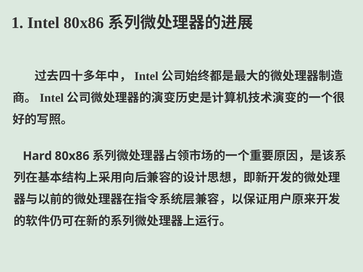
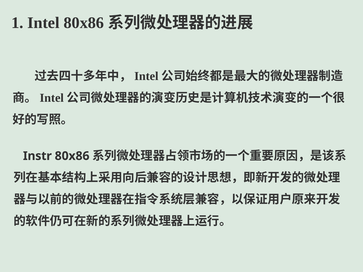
Hard: Hard -> Instr
